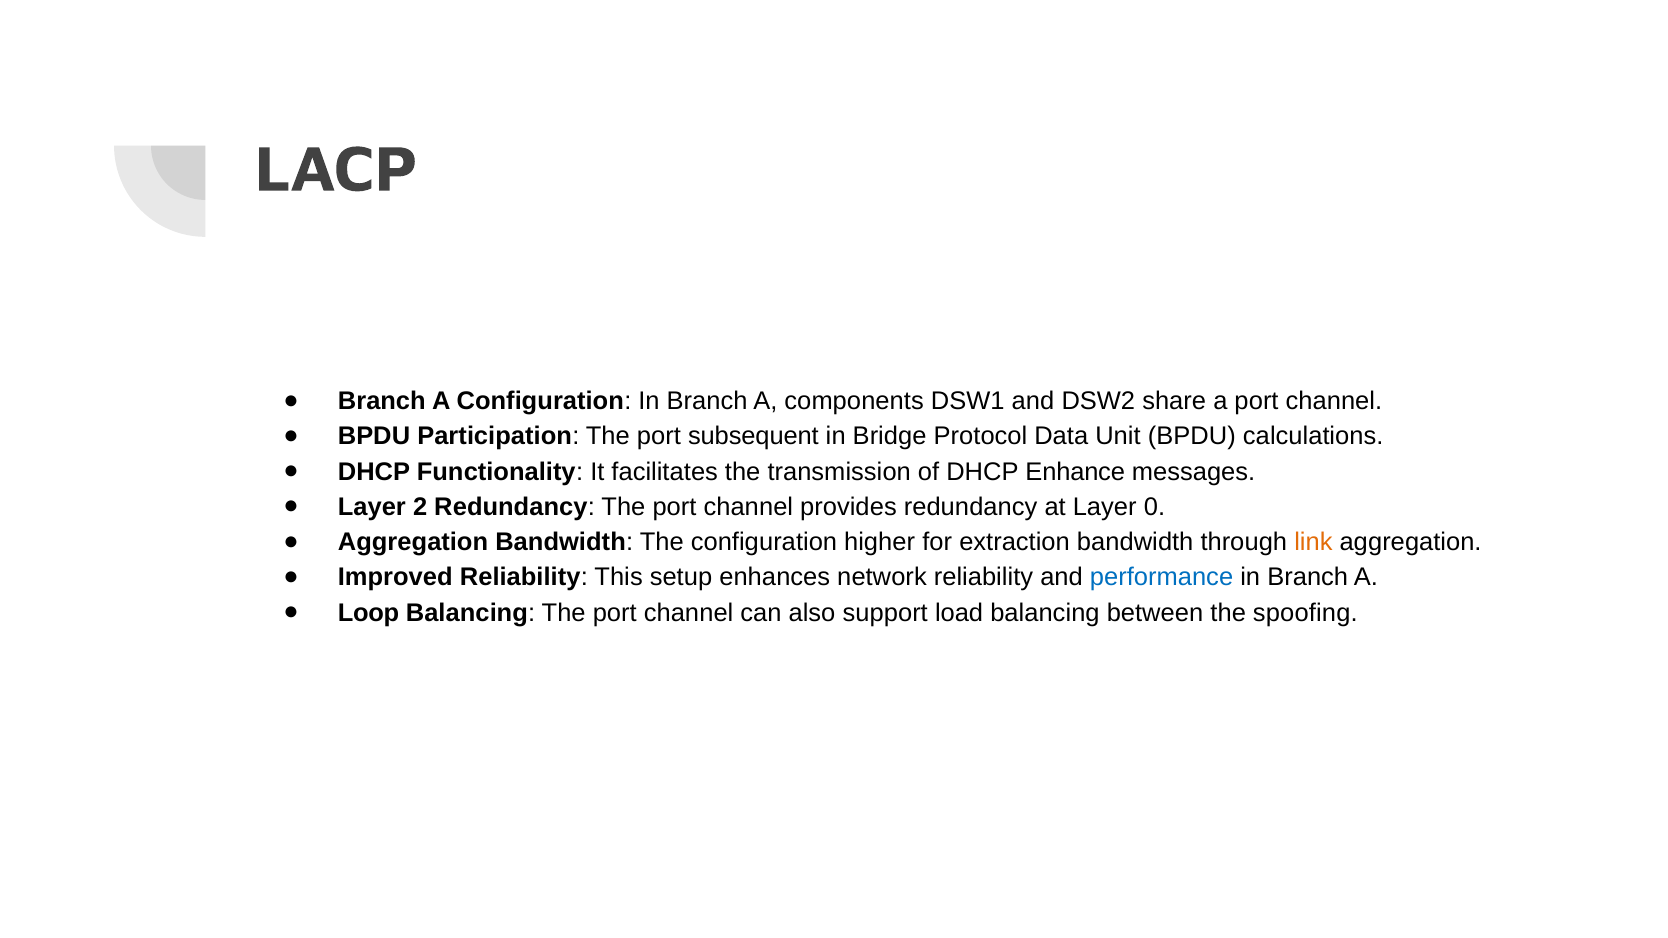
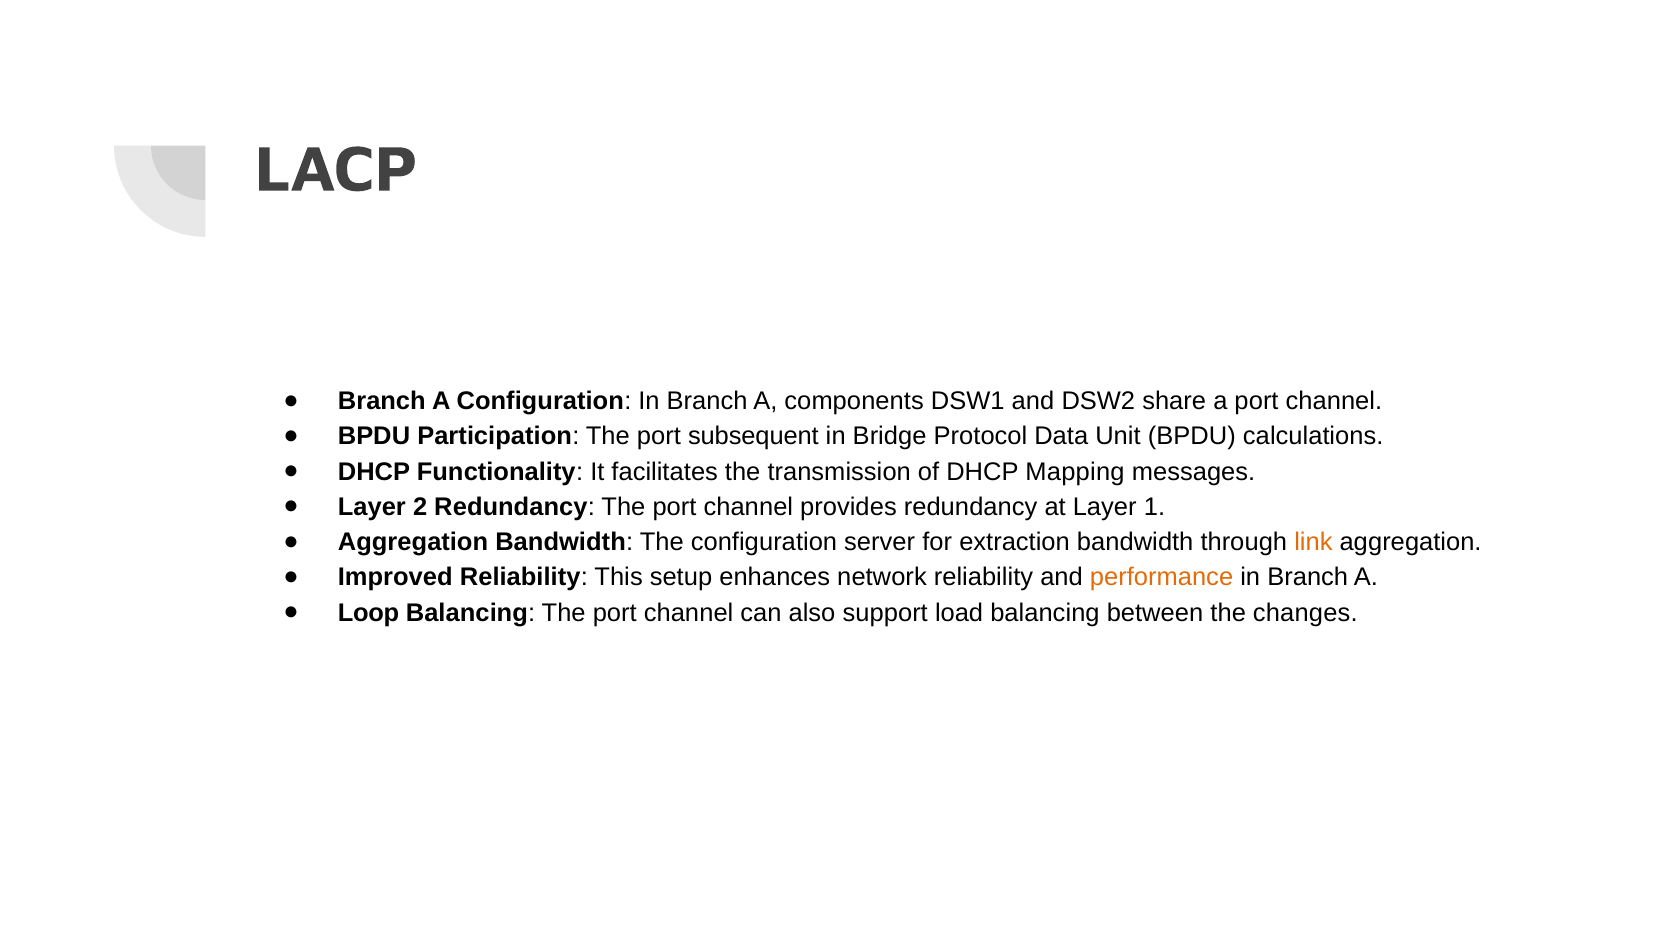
Enhance: Enhance -> Mapping
0: 0 -> 1
higher: higher -> server
performance colour: blue -> orange
spoofing: spoofing -> changes
